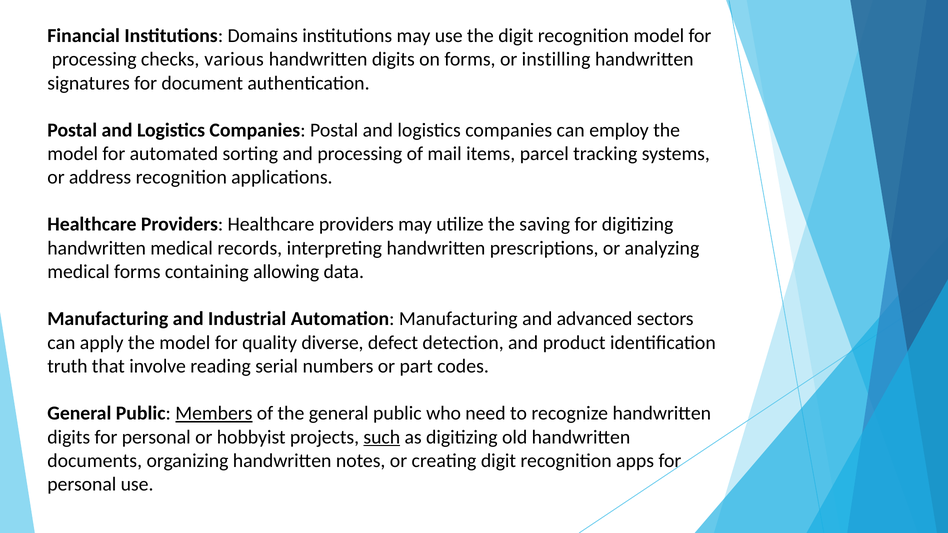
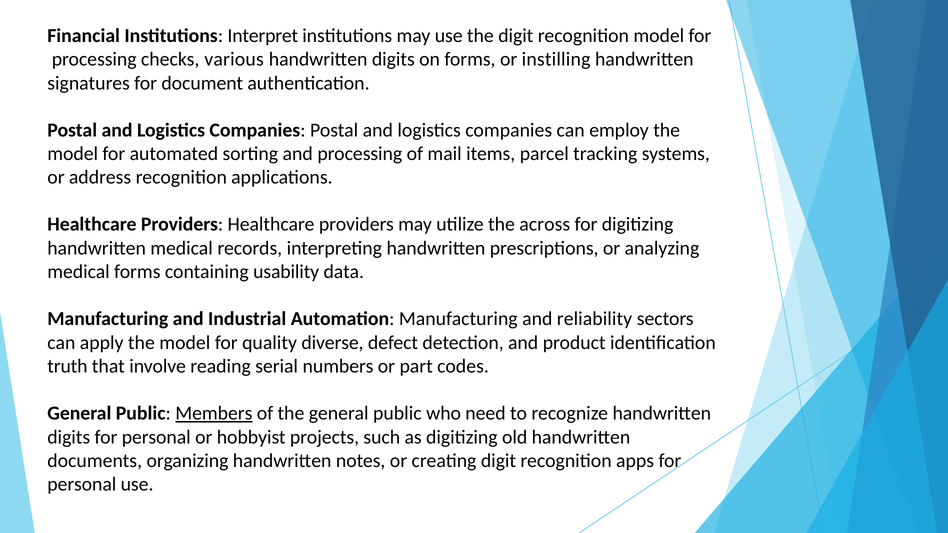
Domains: Domains -> Interpret
saving: saving -> across
allowing: allowing -> usability
advanced: advanced -> reliability
such underline: present -> none
